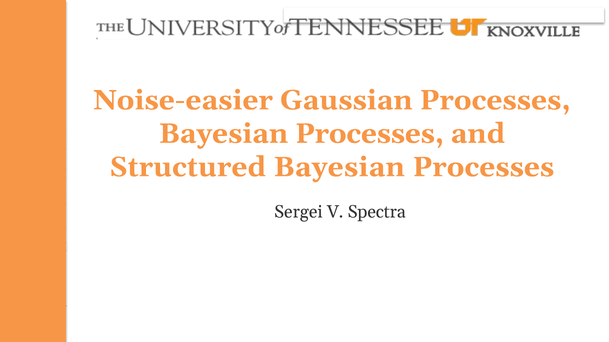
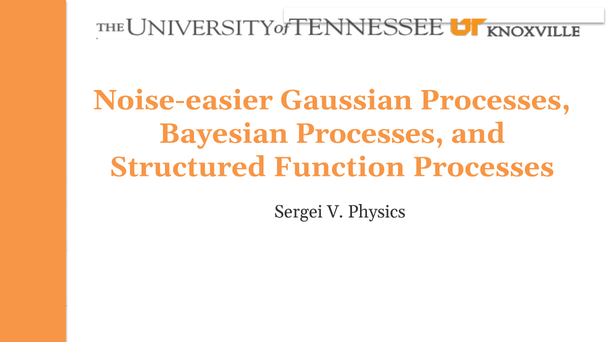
Structured Bayesian: Bayesian -> Function
Spectra: Spectra -> Physics
